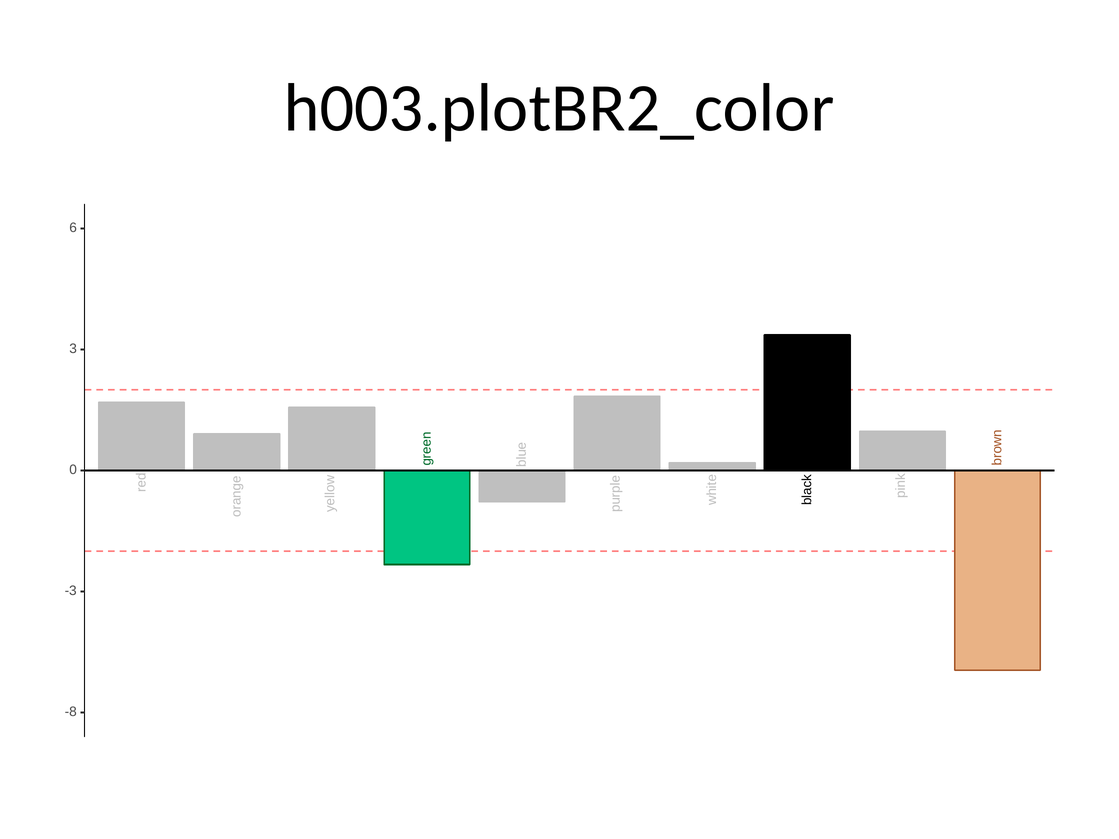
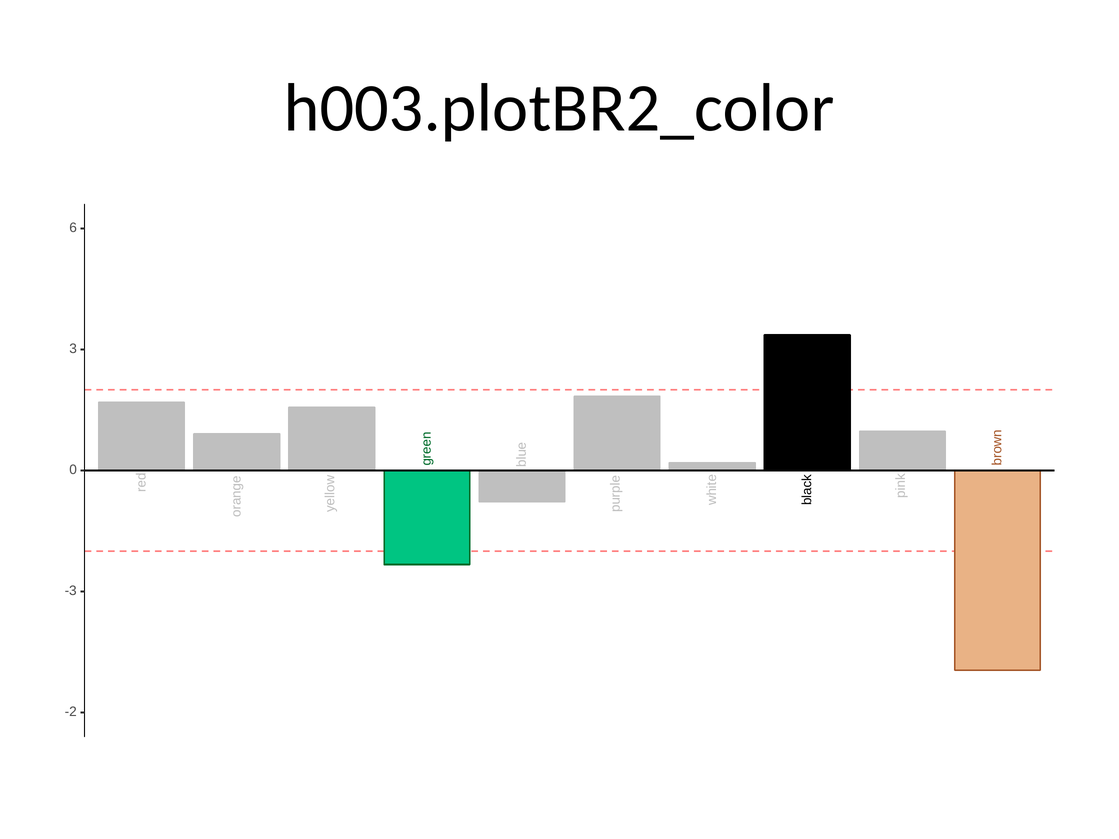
-8: -8 -> -2
